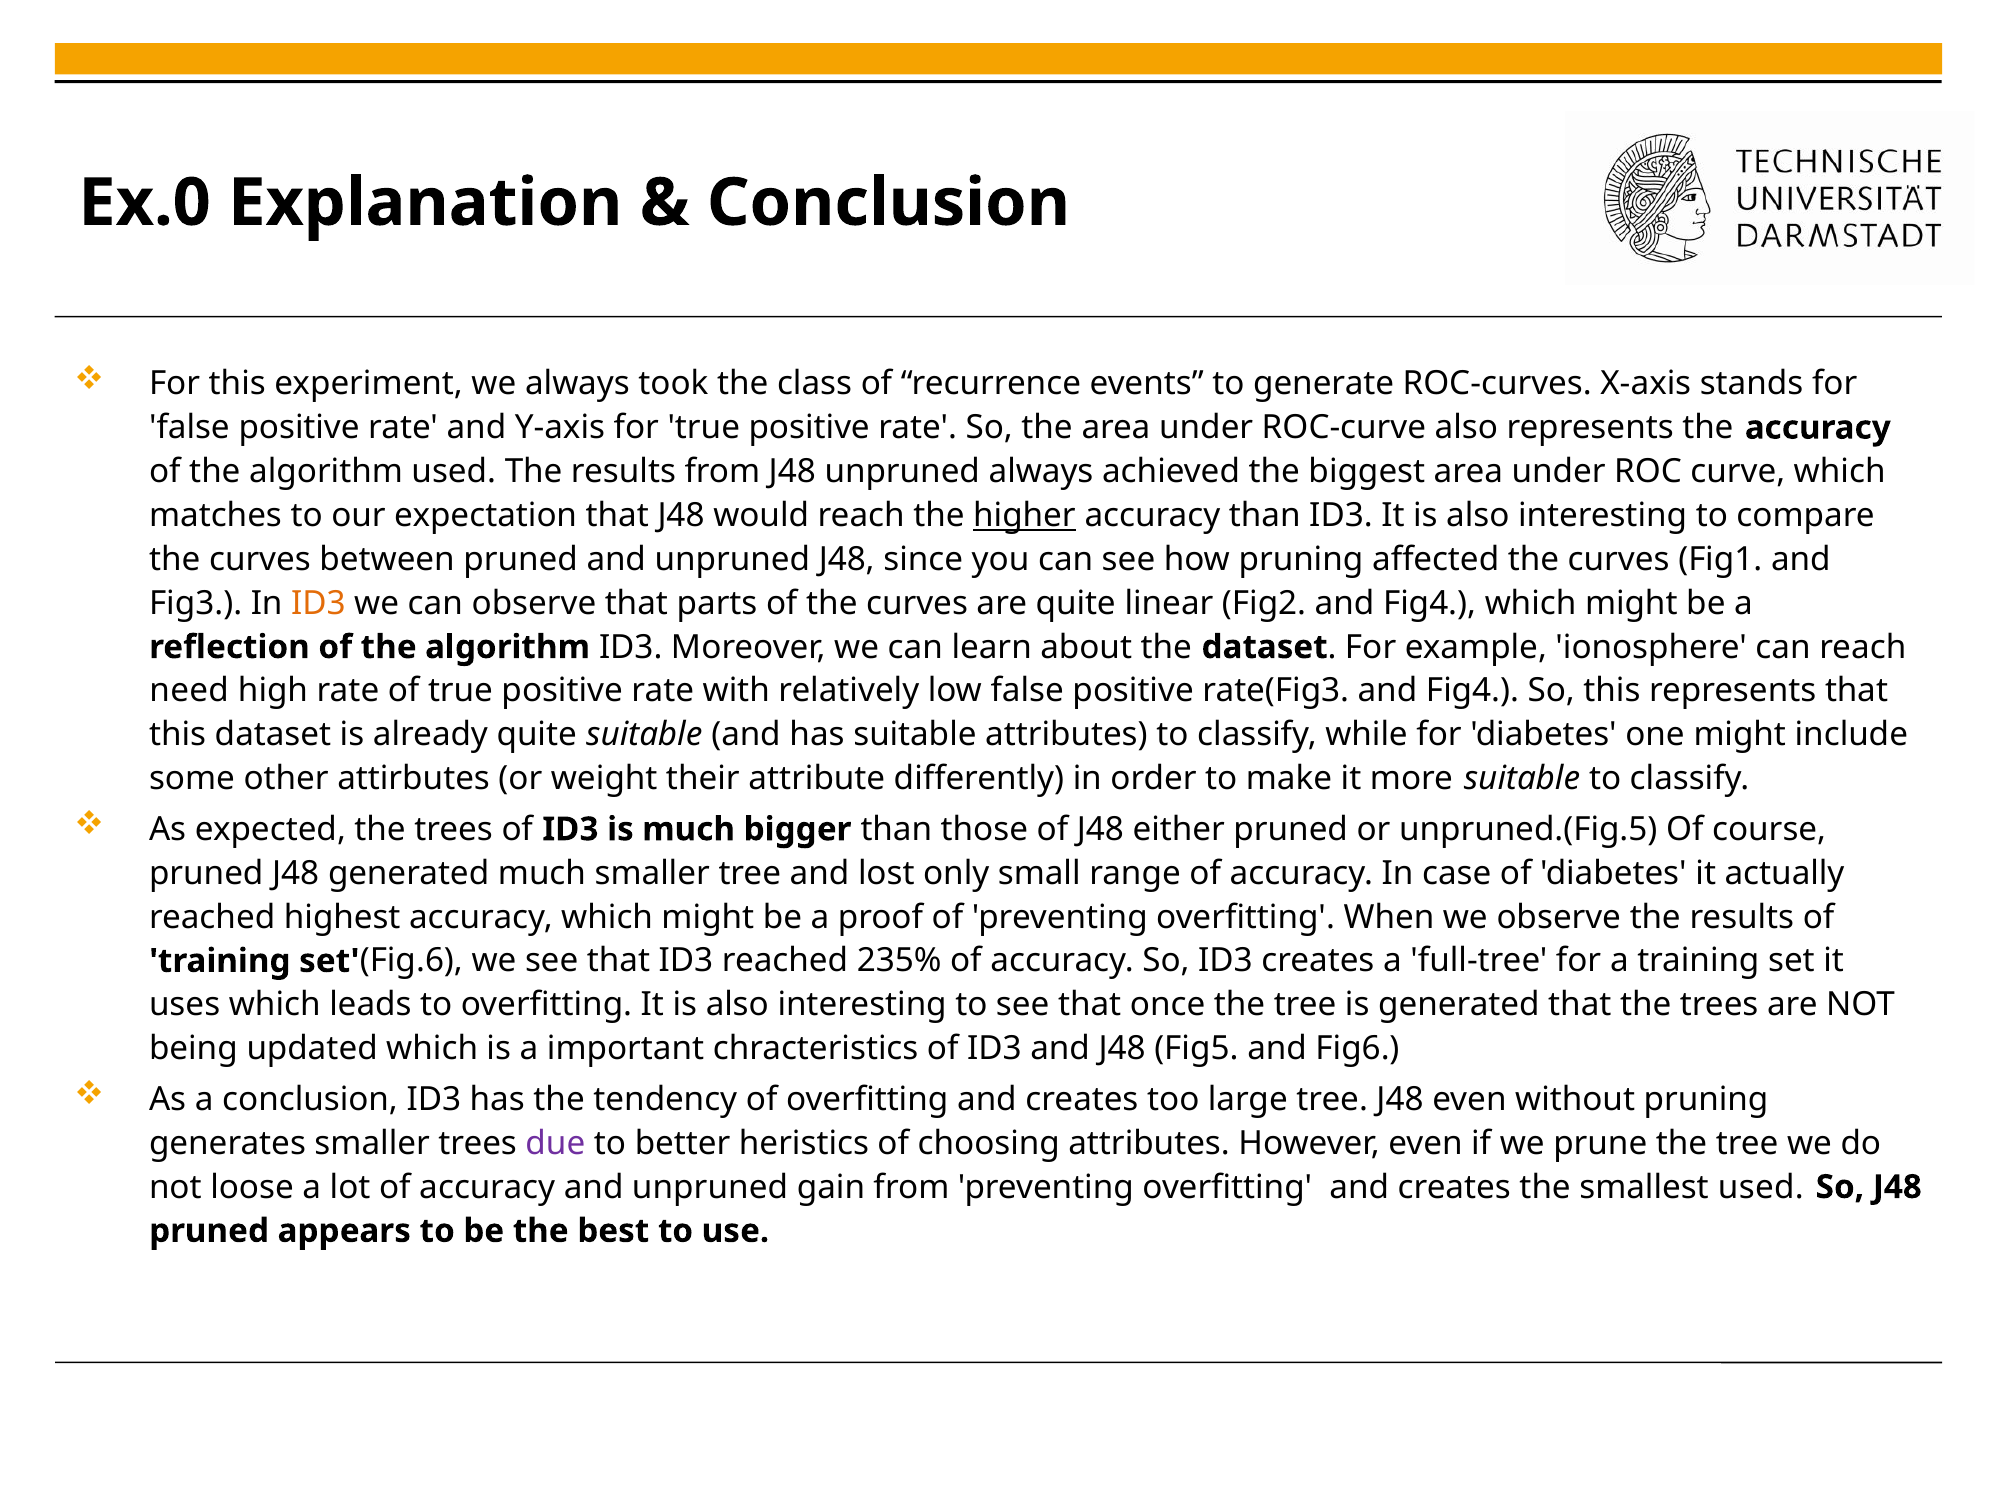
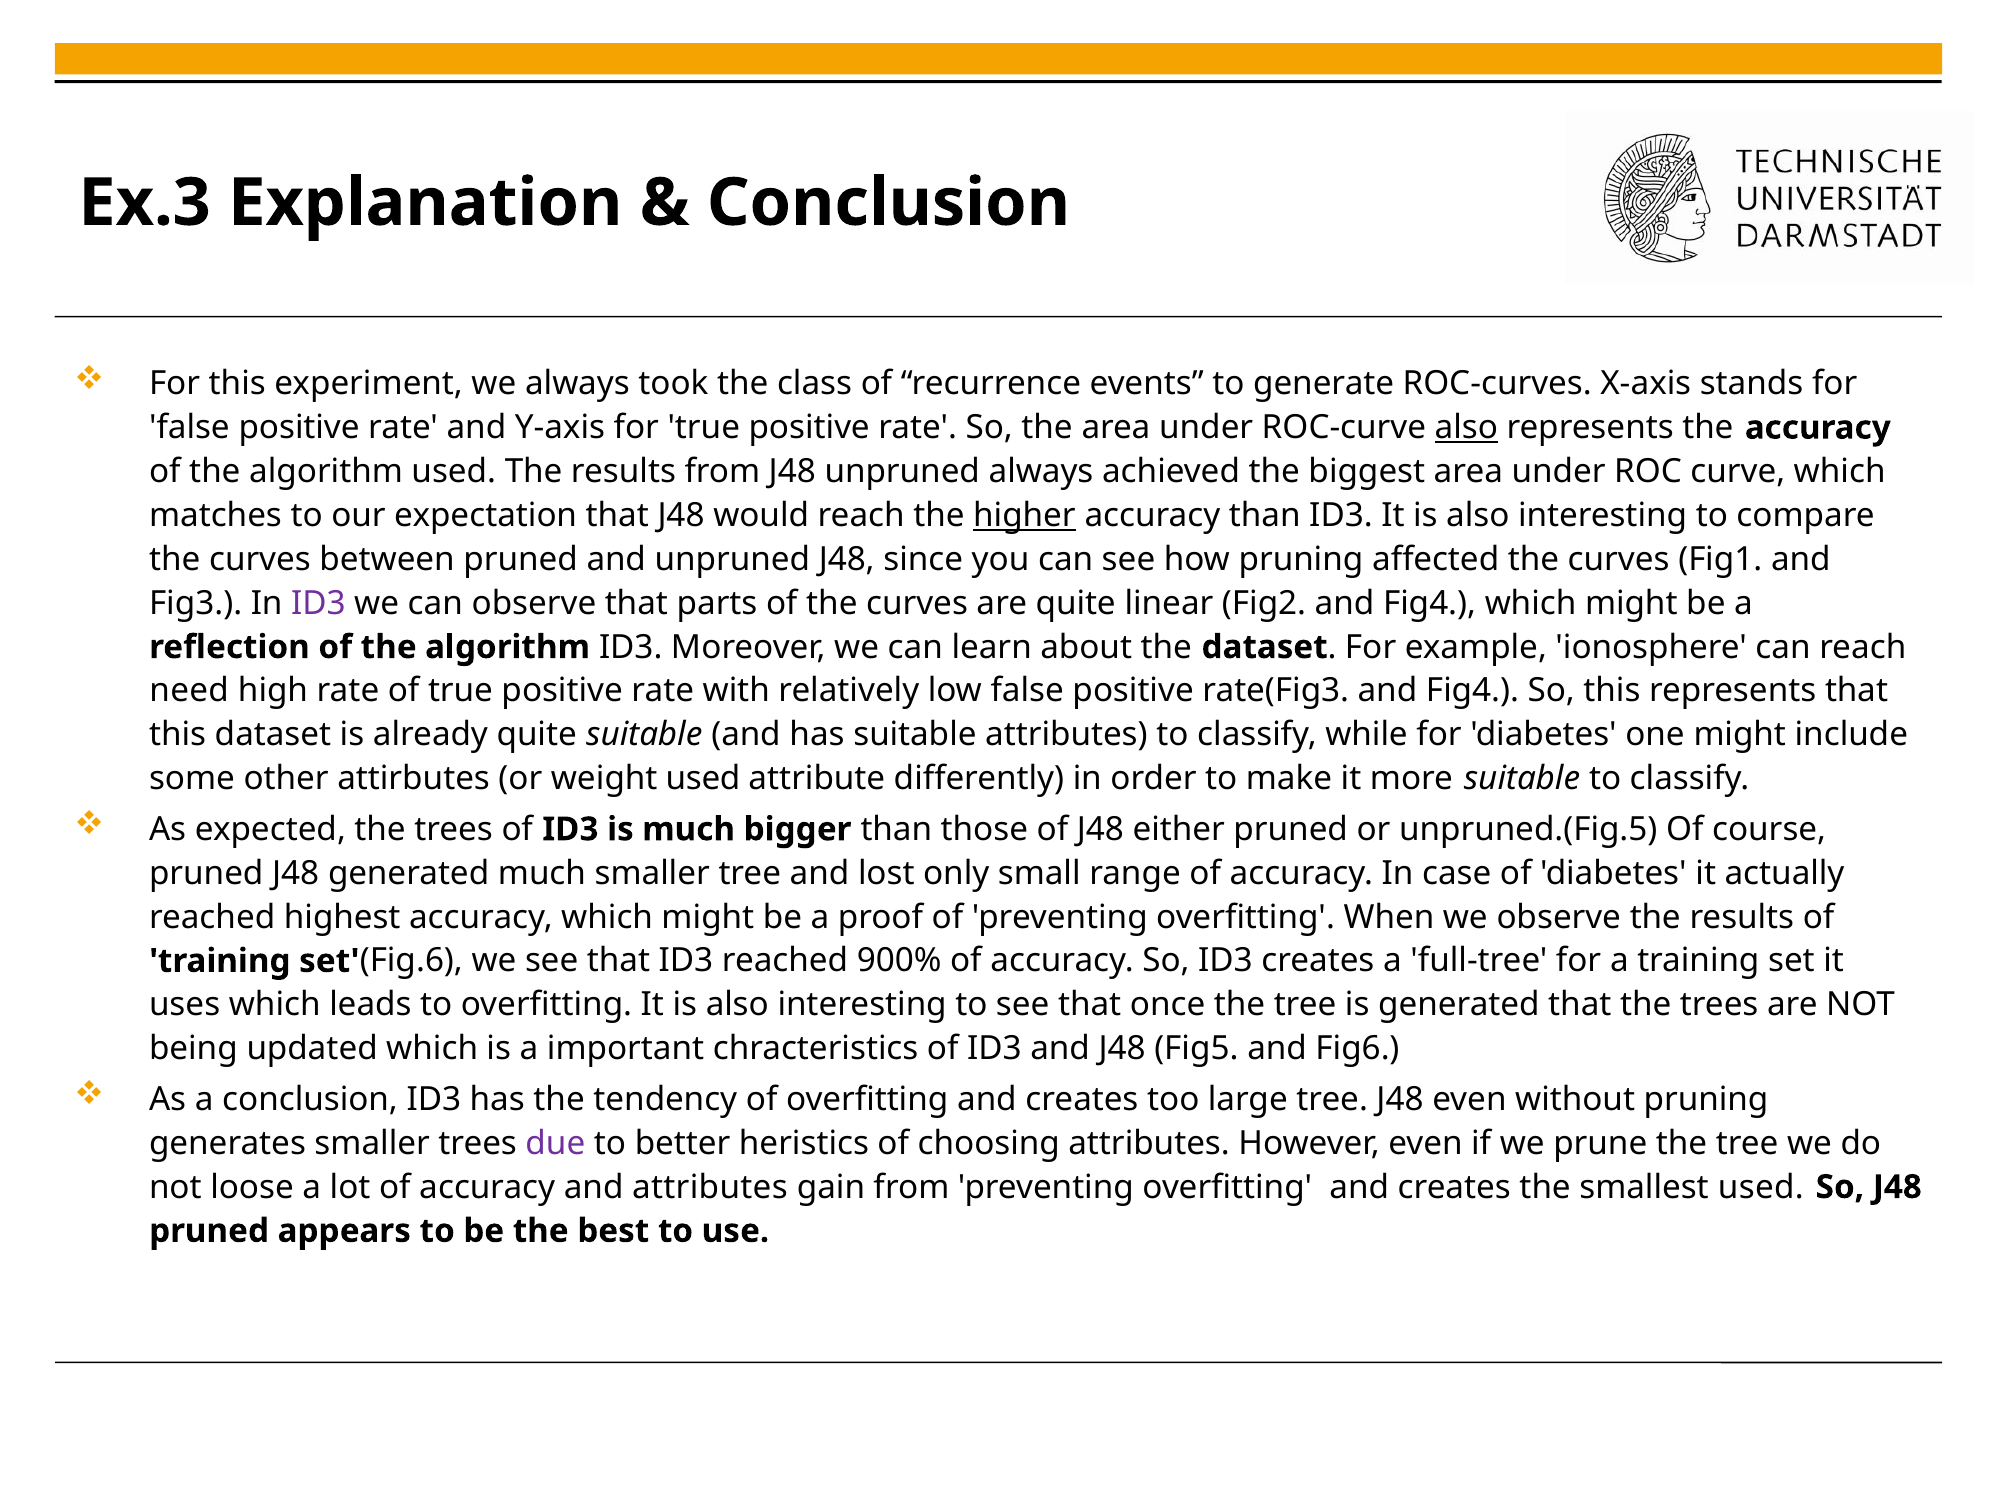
Ex.0: Ex.0 -> Ex.3
also at (1466, 428) underline: none -> present
ID3 at (318, 603) colour: orange -> purple
weight their: their -> used
235%: 235% -> 900%
accuracy and unpruned: unpruned -> attributes
